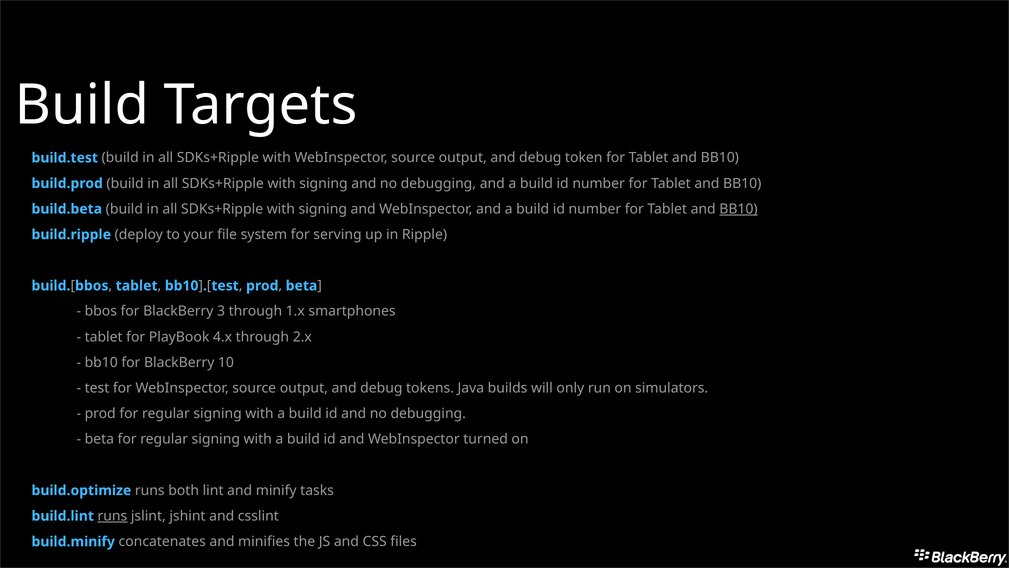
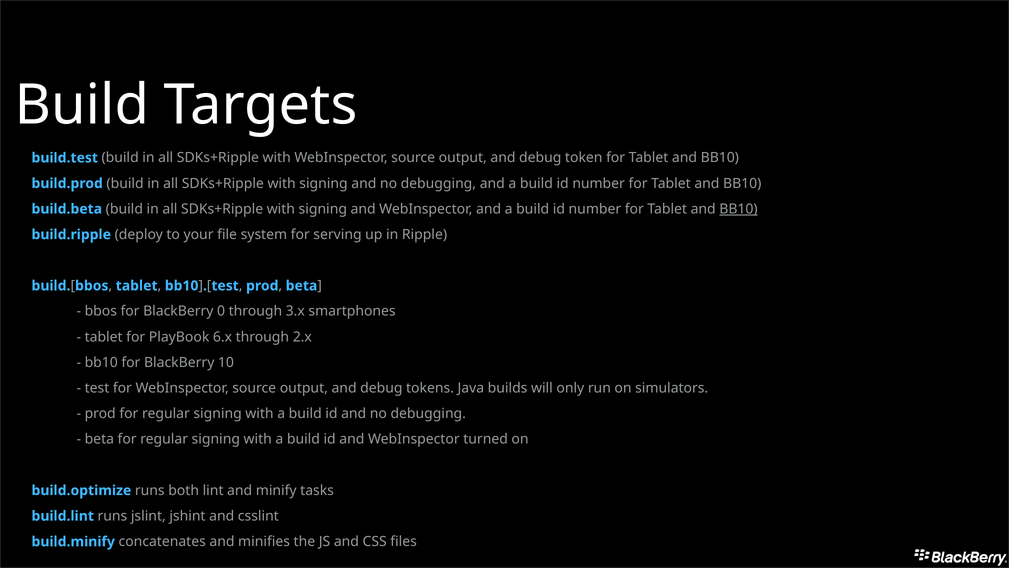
3: 3 -> 0
1.x: 1.x -> 3.x
4.x: 4.x -> 6.x
runs at (112, 516) underline: present -> none
